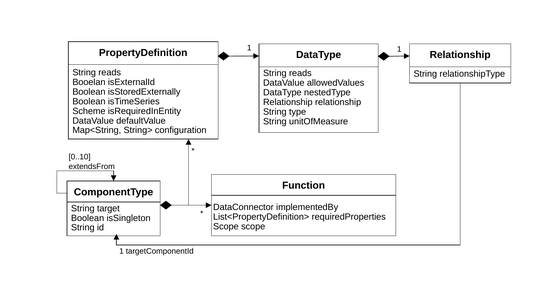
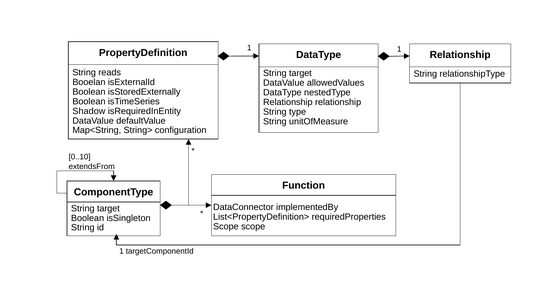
reads at (300, 73): reads -> target
Scheme: Scheme -> Shadow
